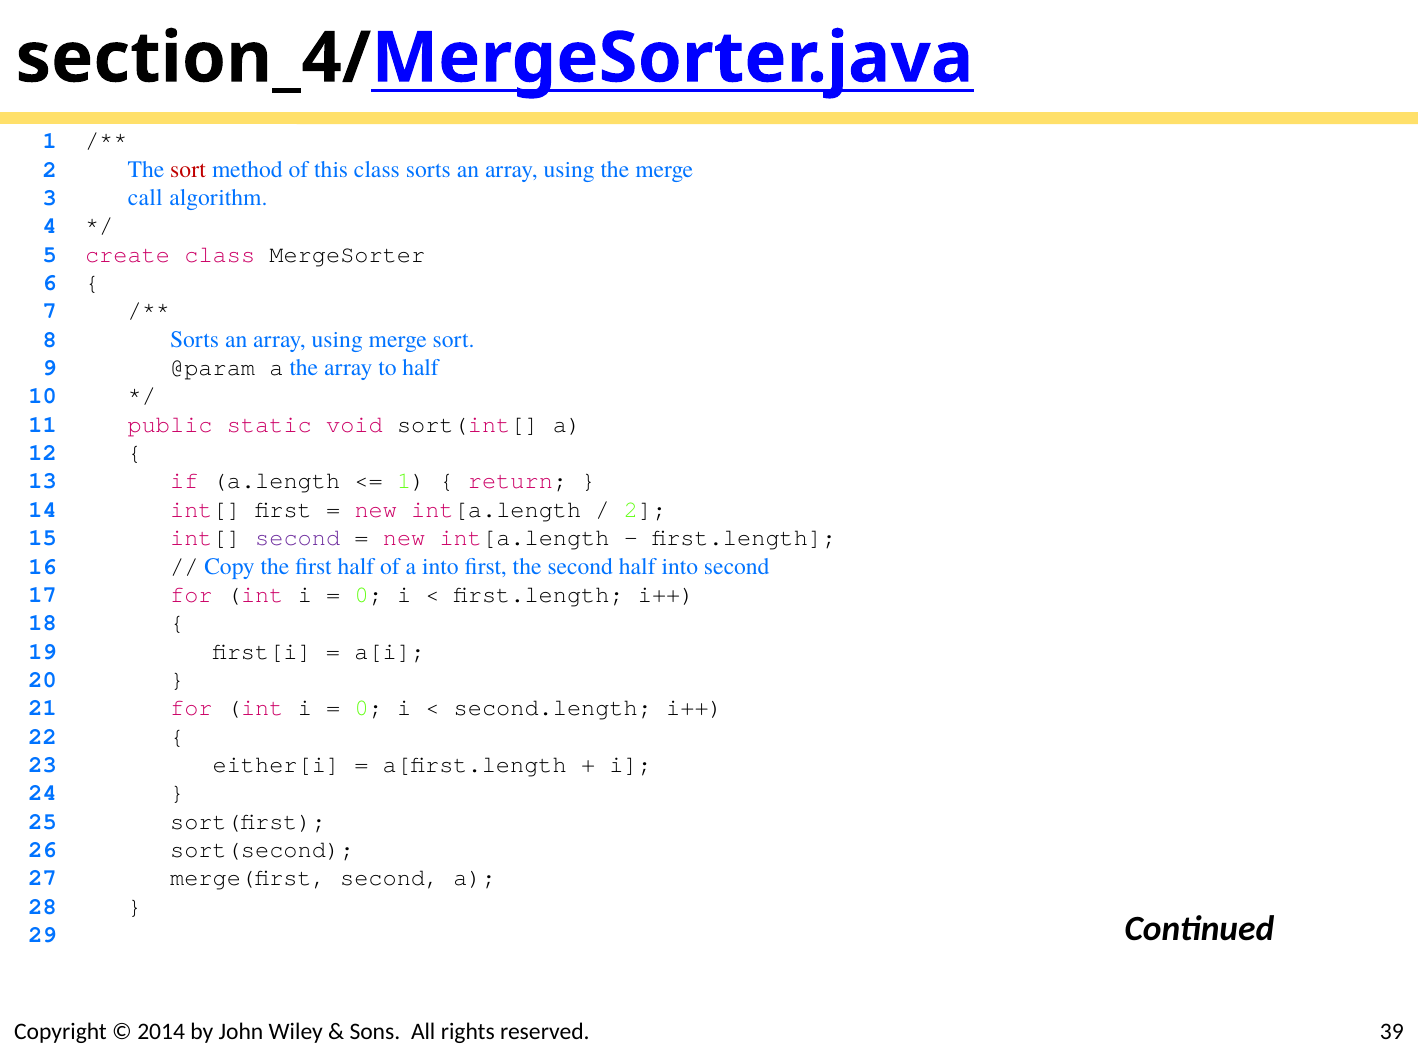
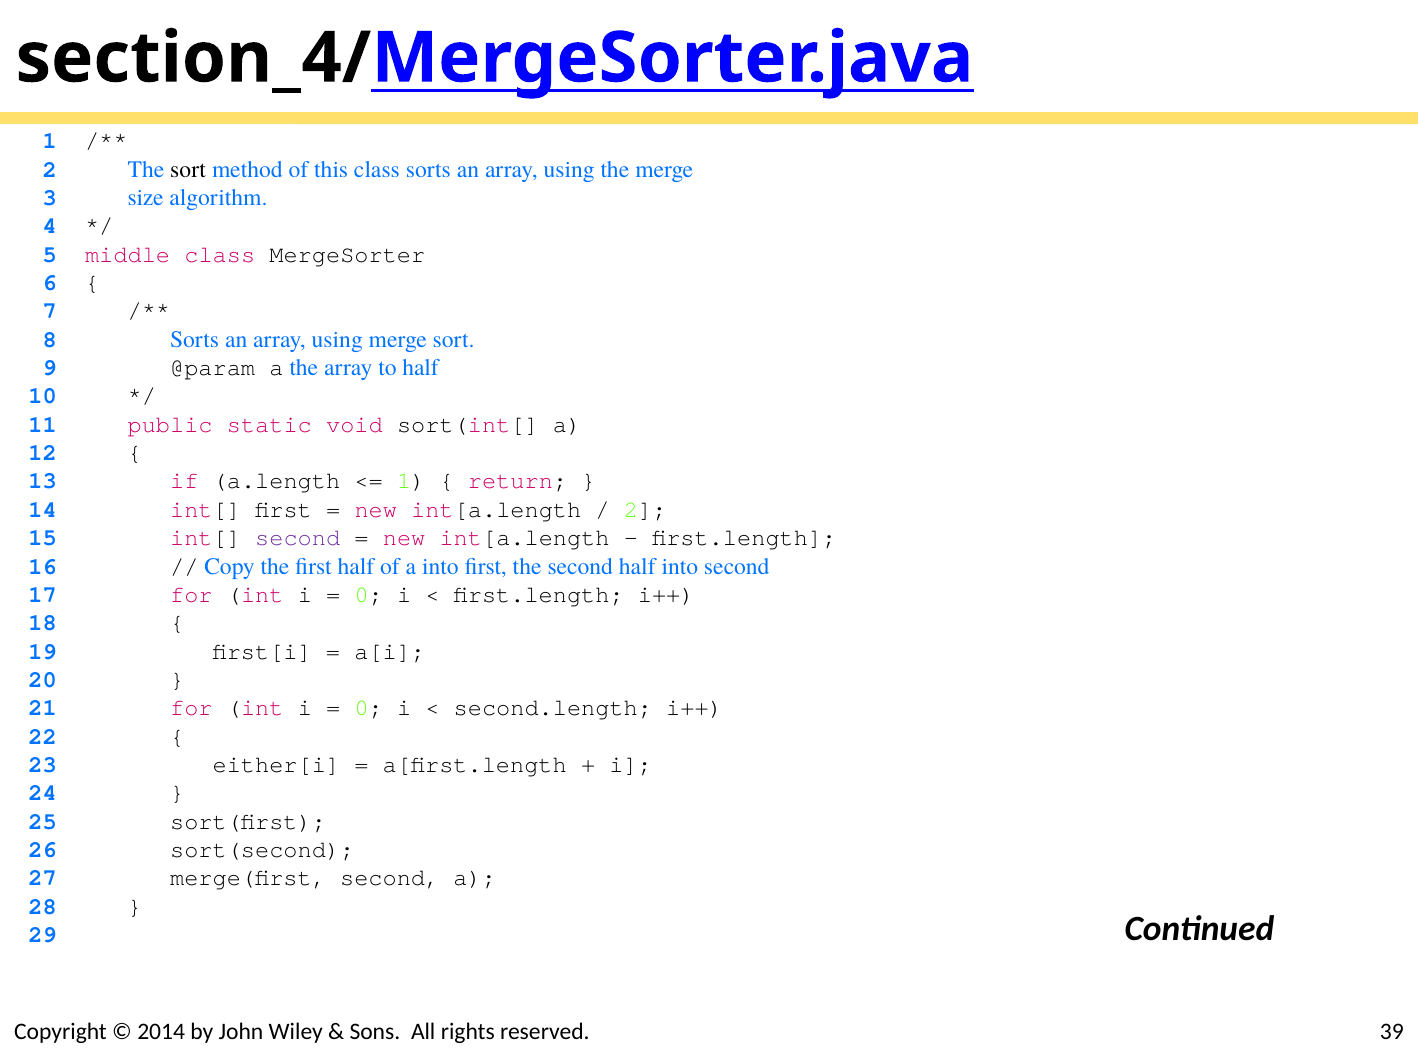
sort at (188, 169) colour: red -> black
call: call -> size
create: create -> middle
